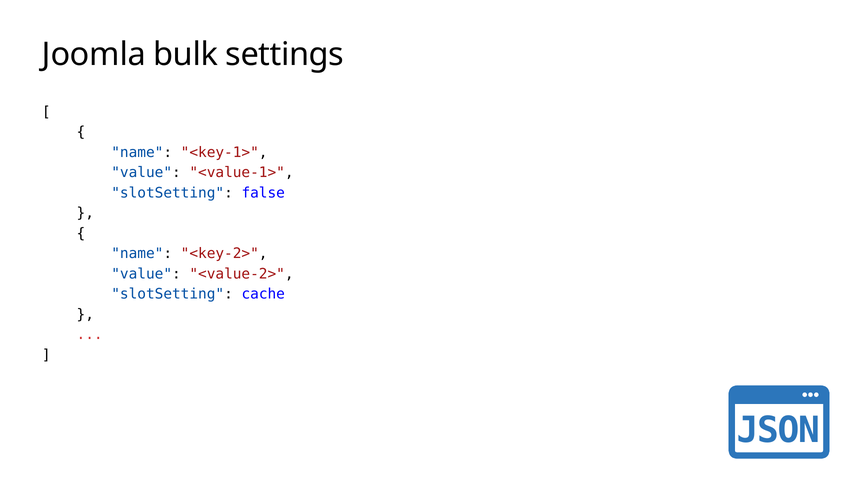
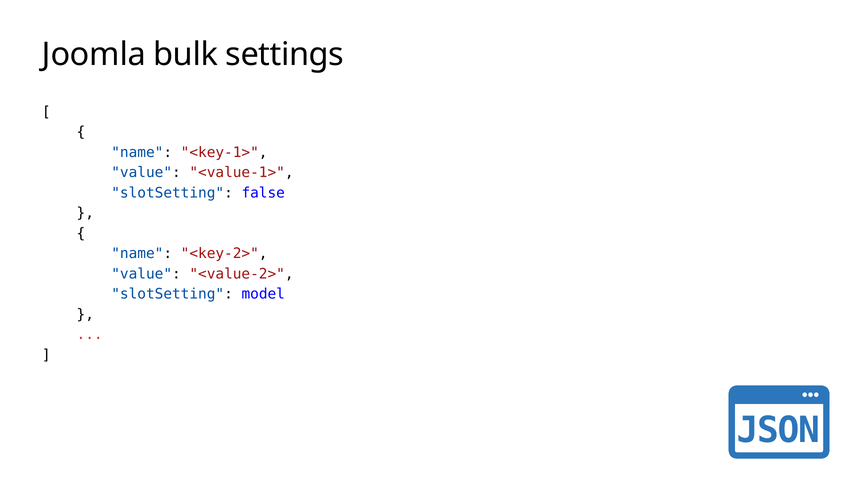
cache: cache -> model
